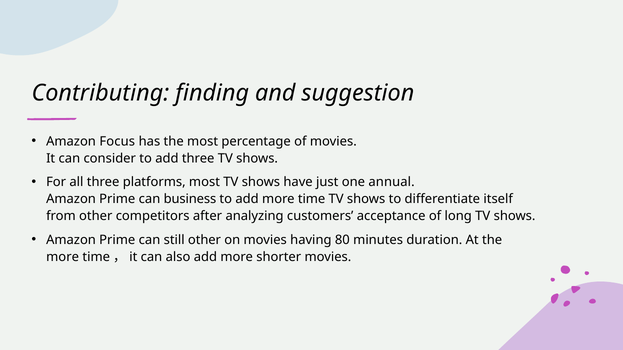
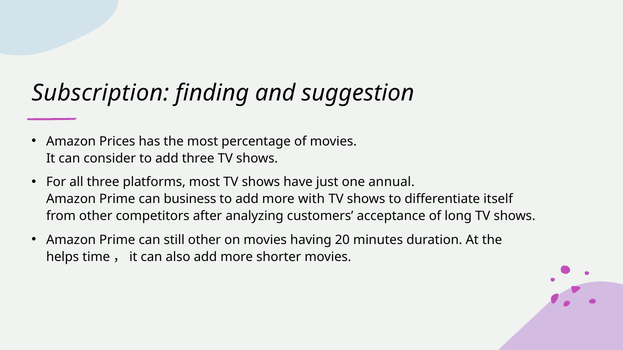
Contributing: Contributing -> Subscription
Focus: Focus -> Prices
add more time: time -> with
80: 80 -> 20
more at (63, 257): more -> helps
